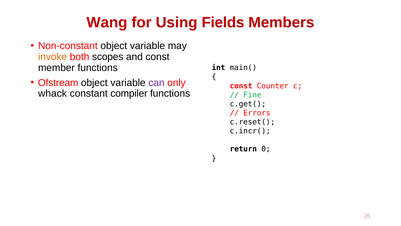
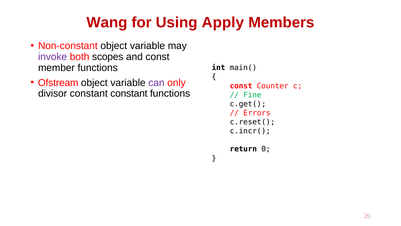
Fields: Fields -> Apply
invoke colour: orange -> purple
whack: whack -> divisor
constant compiler: compiler -> constant
